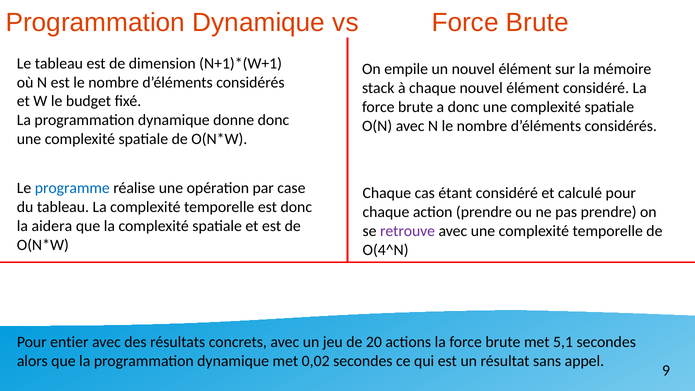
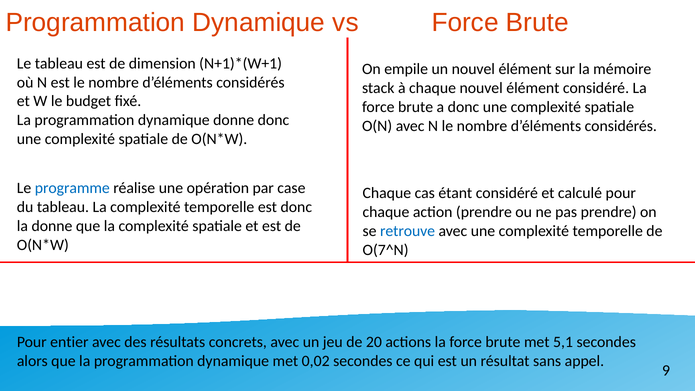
la aidera: aidera -> donne
retrouve colour: purple -> blue
O(4^N: O(4^N -> O(7^N
